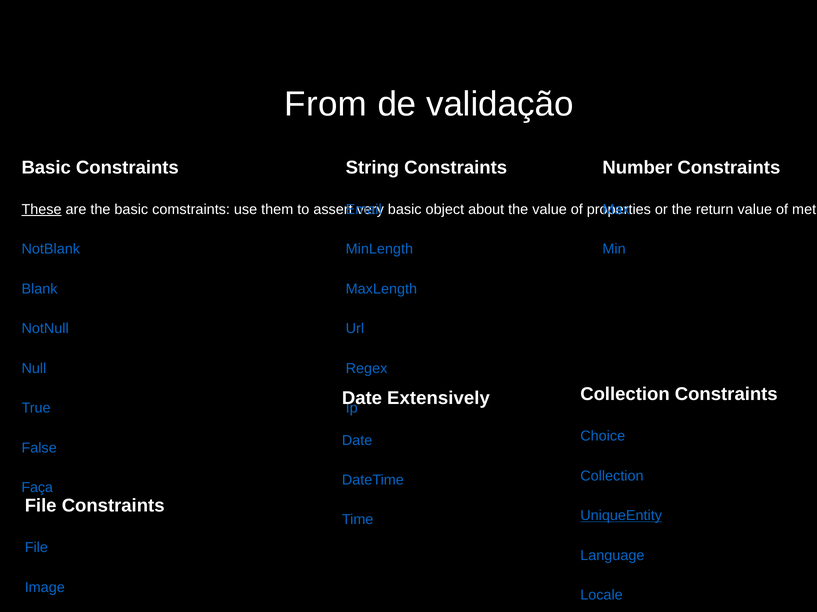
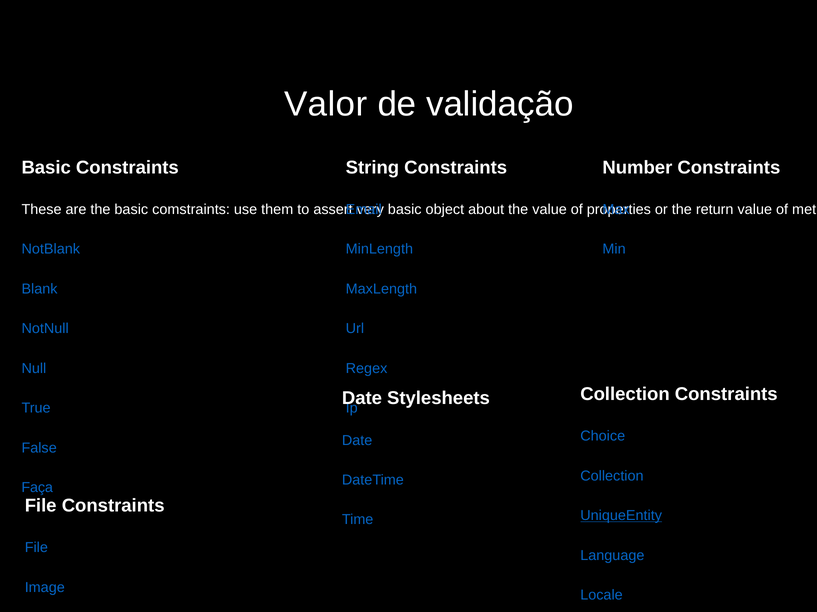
From: From -> Valor
These underline: present -> none
Extensively: Extensively -> Stylesheets
